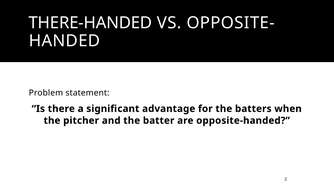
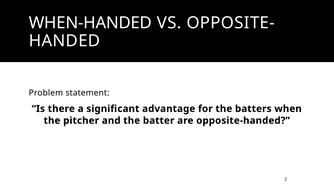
THERE-HANDED: THERE-HANDED -> WHEN-HANDED
